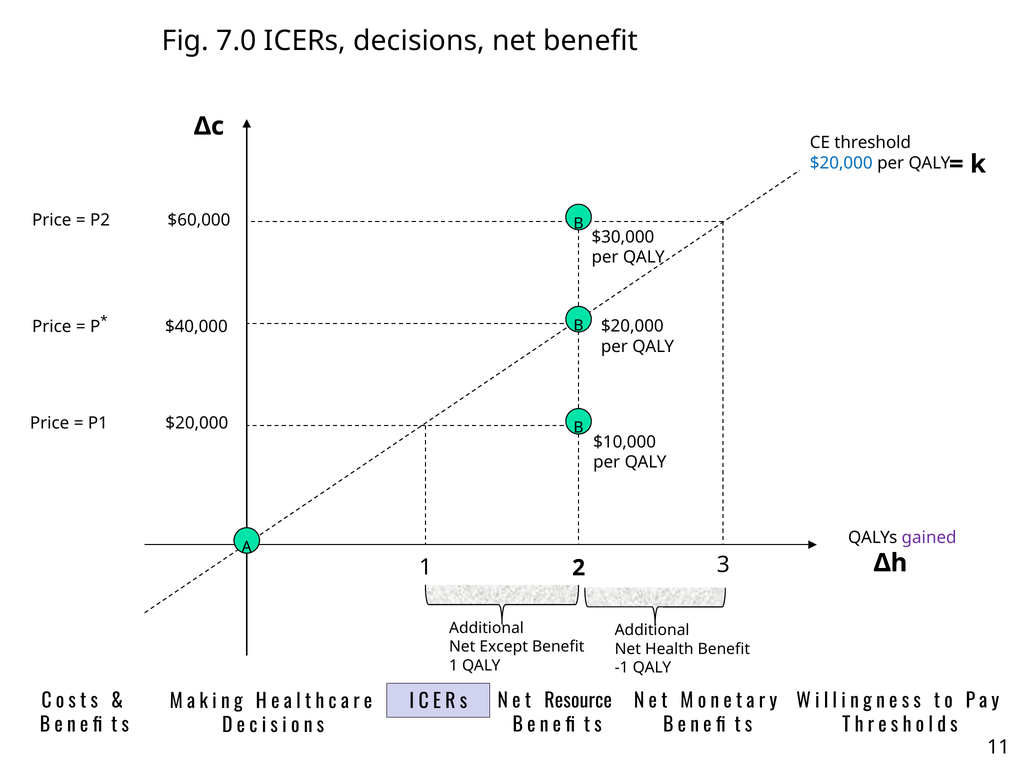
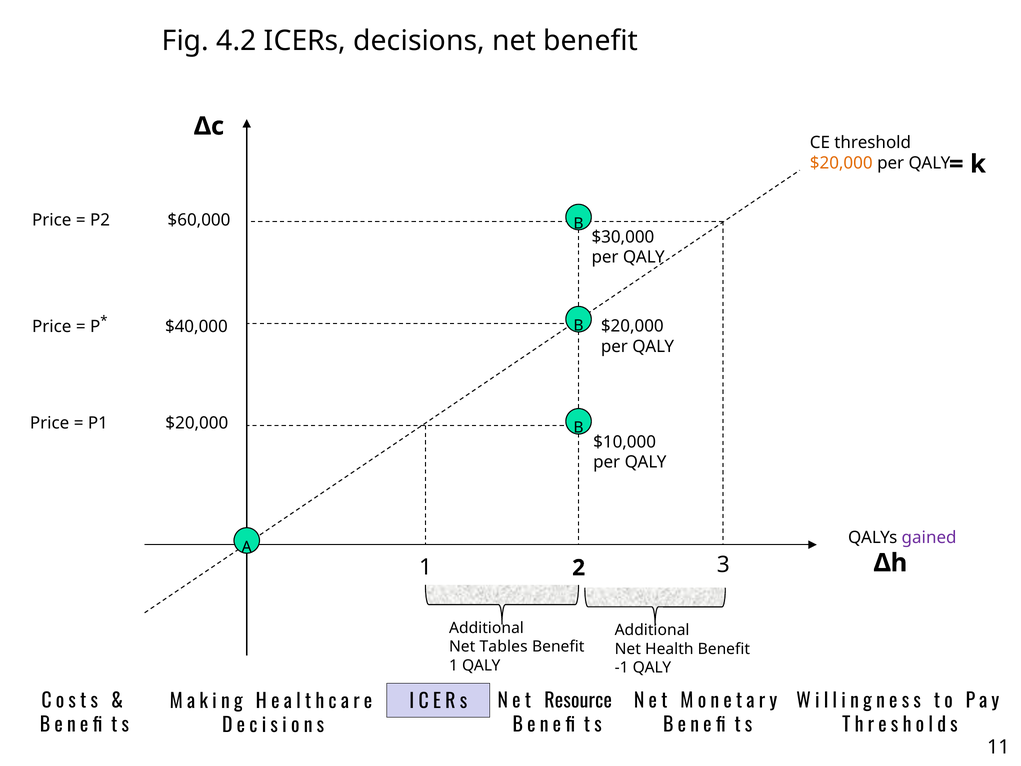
7.0: 7.0 -> 4.2
$20,000 at (841, 163) colour: blue -> orange
Except: Except -> Tables
